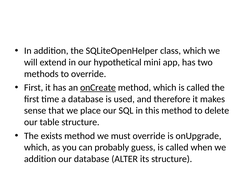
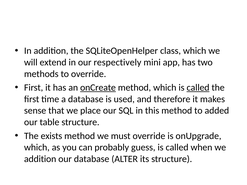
hypothetical: hypothetical -> respectively
called at (198, 88) underline: none -> present
delete: delete -> added
